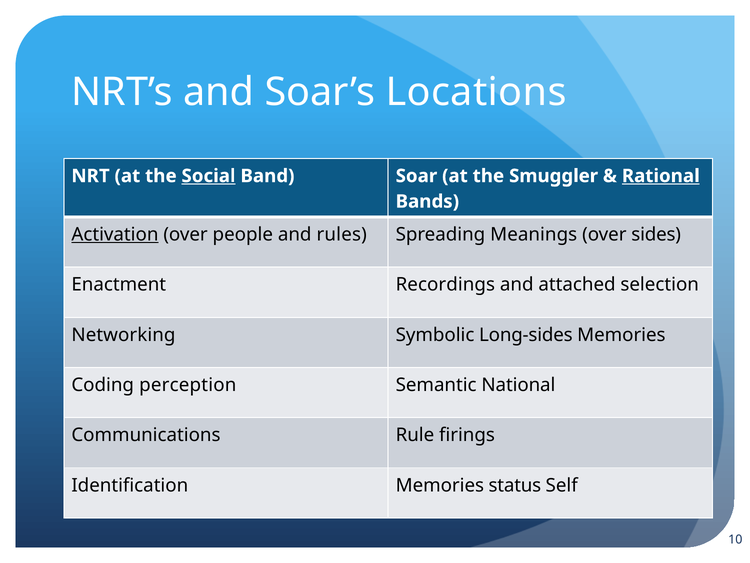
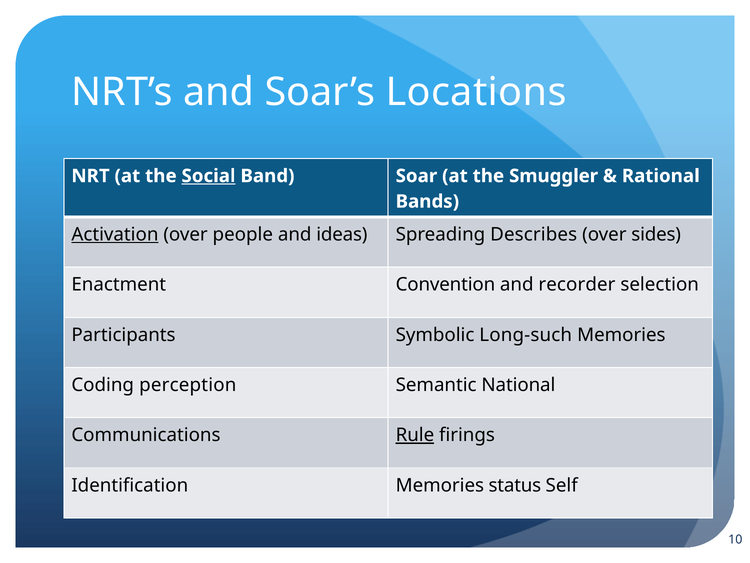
Rational underline: present -> none
rules: rules -> ideas
Meanings: Meanings -> Describes
Recordings: Recordings -> Convention
attached: attached -> recorder
Networking: Networking -> Participants
Long-sides: Long-sides -> Long-such
Rule underline: none -> present
